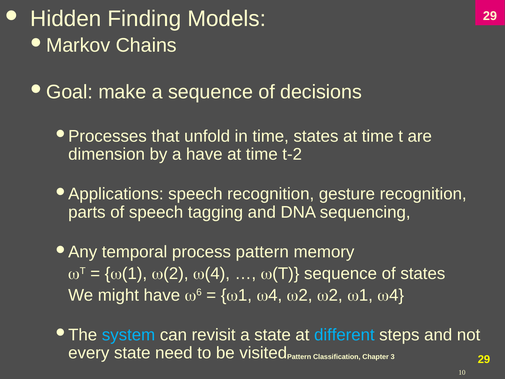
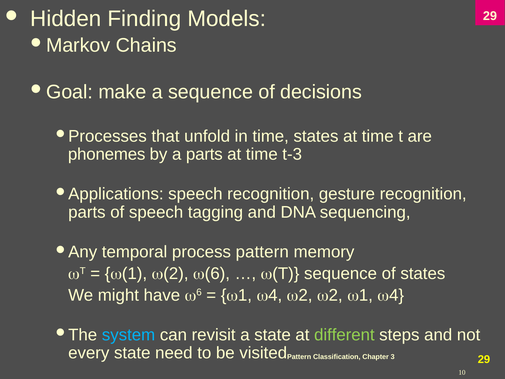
dimension: dimension -> phonemes
a have: have -> parts
t-2: t-2 -> t-3
4 at (217, 273): 4 -> 6
different colour: light blue -> light green
